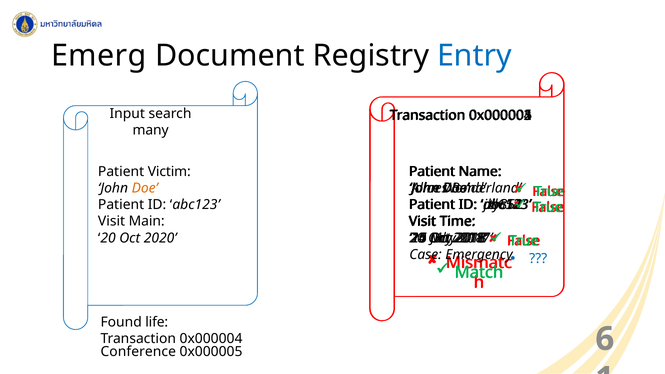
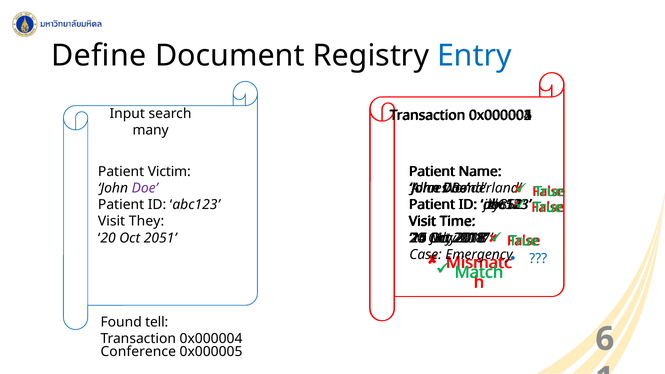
Emerg: Emerg -> Define
Doe at (145, 188) colour: orange -> purple
Main: Main -> They
2020: 2020 -> 2051
life: life -> tell
